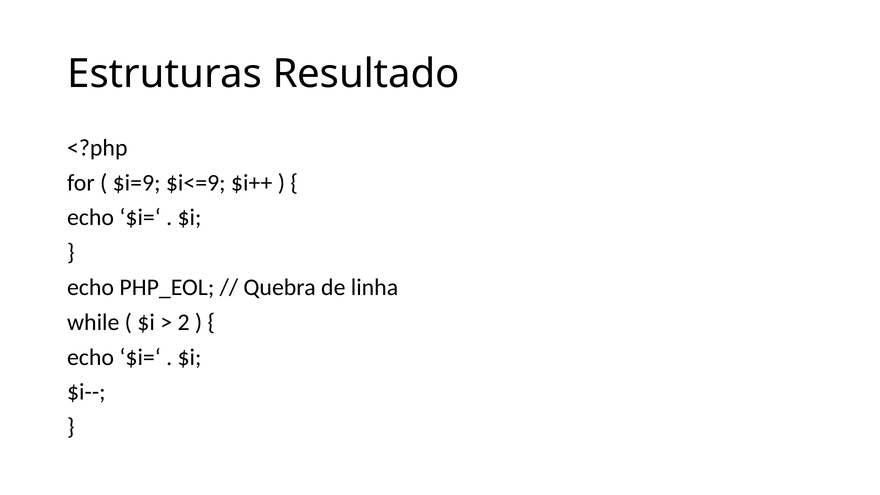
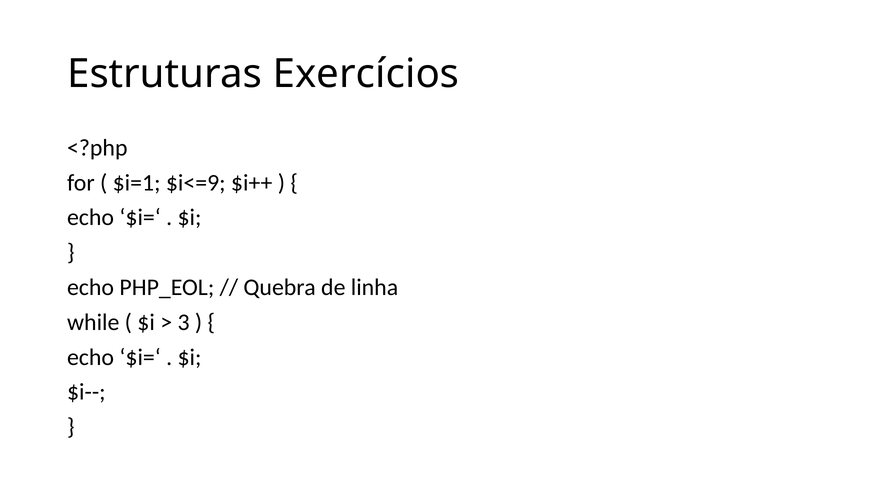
Resultado: Resultado -> Exercícios
$i=9: $i=9 -> $i=1
2: 2 -> 3
